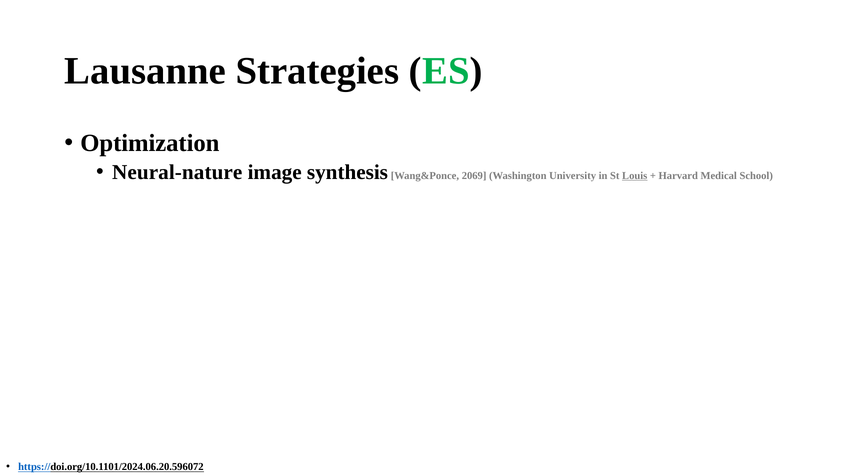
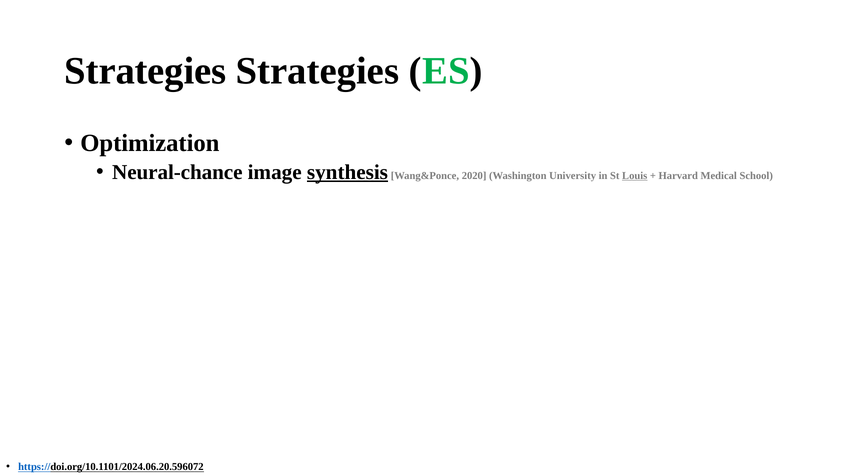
Lausanne at (145, 71): Lausanne -> Strategies
Neural-nature: Neural-nature -> Neural-chance
synthesis underline: none -> present
2069: 2069 -> 2020
